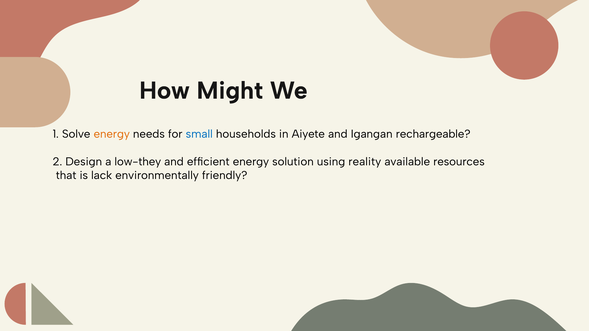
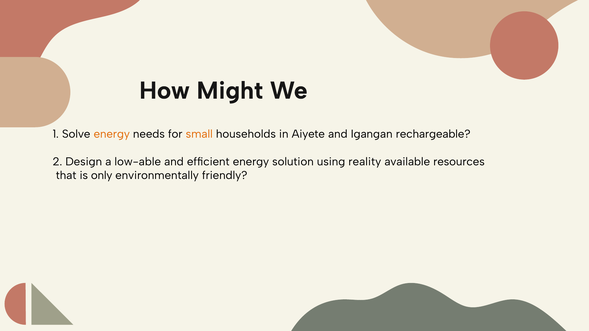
small colour: blue -> orange
low-they: low-they -> low-able
lack: lack -> only
